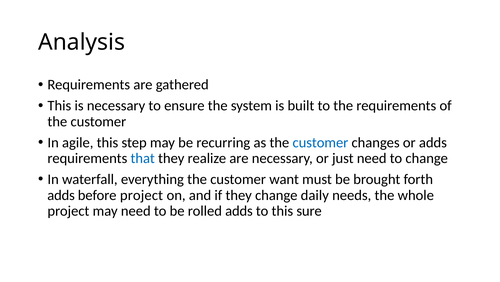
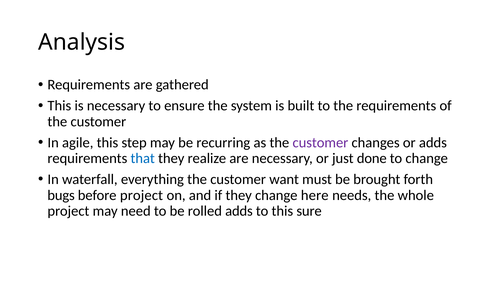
customer at (320, 142) colour: blue -> purple
just need: need -> done
adds at (61, 195): adds -> bugs
daily: daily -> here
